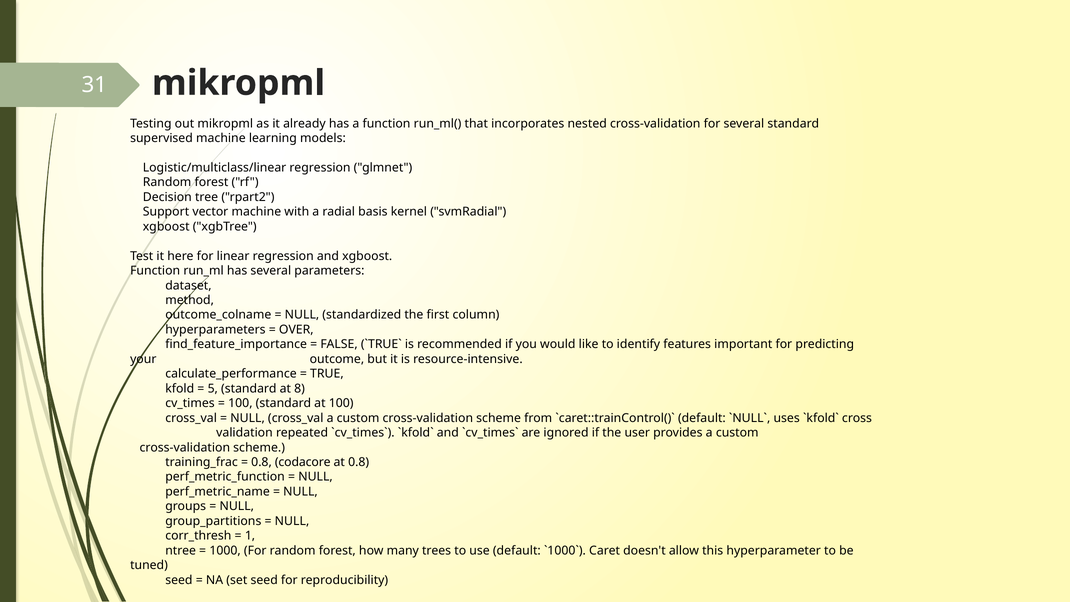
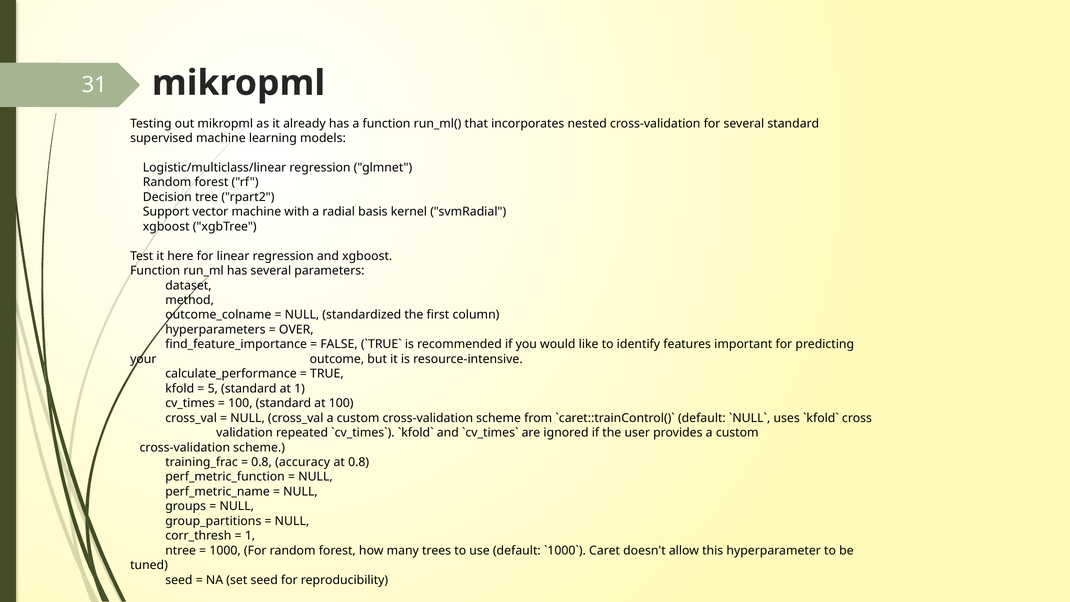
at 8: 8 -> 1
codacore: codacore -> accuracy
